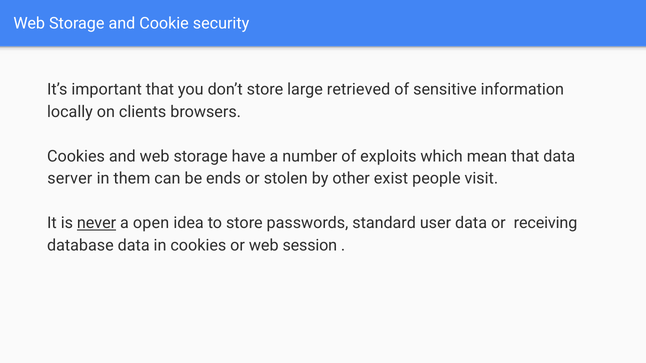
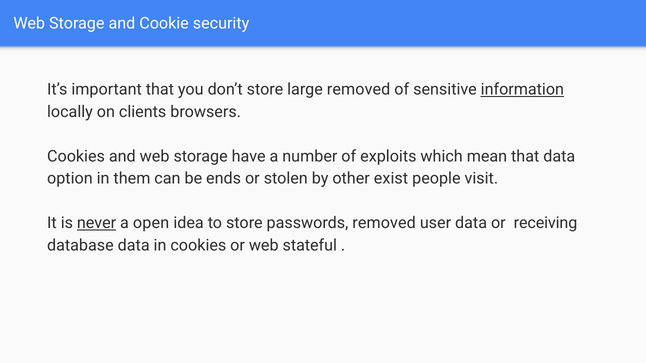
large retrieved: retrieved -> removed
information underline: none -> present
server: server -> option
passwords standard: standard -> removed
session: session -> stateful
